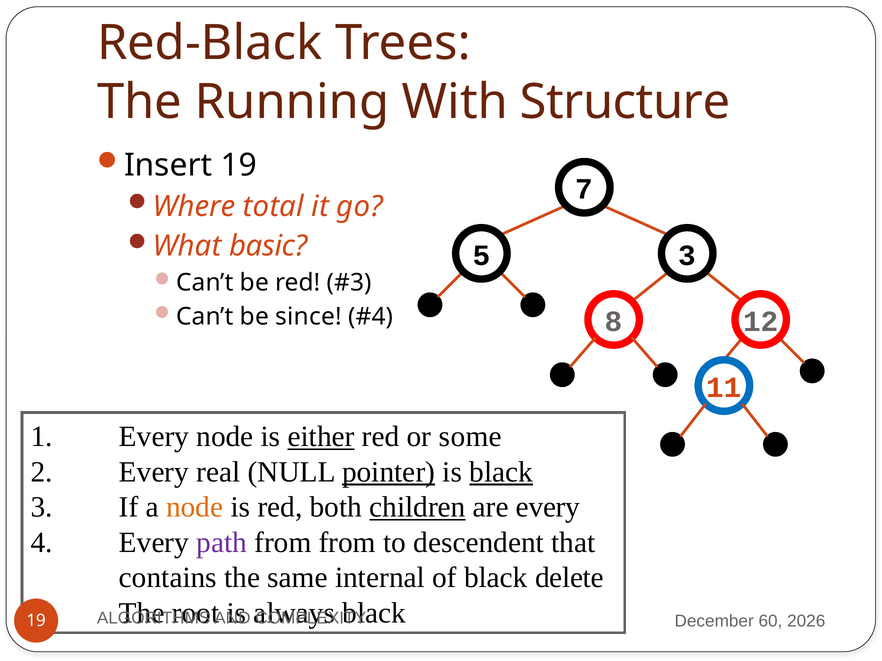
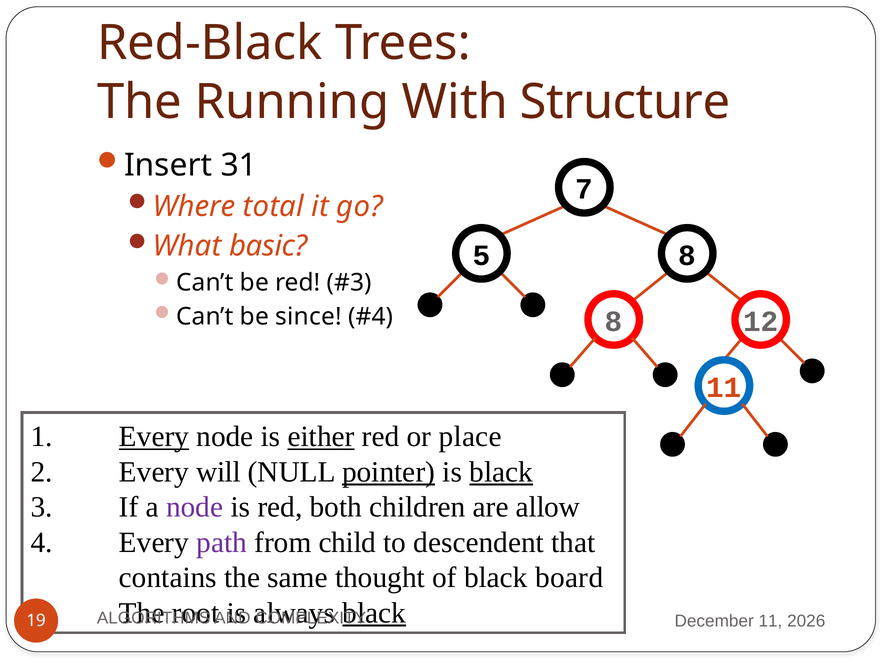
Insert 19: 19 -> 31
5 3: 3 -> 8
Every at (154, 437) underline: none -> present
some: some -> place
real: real -> will
node at (195, 507) colour: orange -> purple
children underline: present -> none
are every: every -> allow
from from: from -> child
internal: internal -> thought
delete: delete -> board
black at (374, 613) underline: none -> present
60 at (770, 621): 60 -> 11
